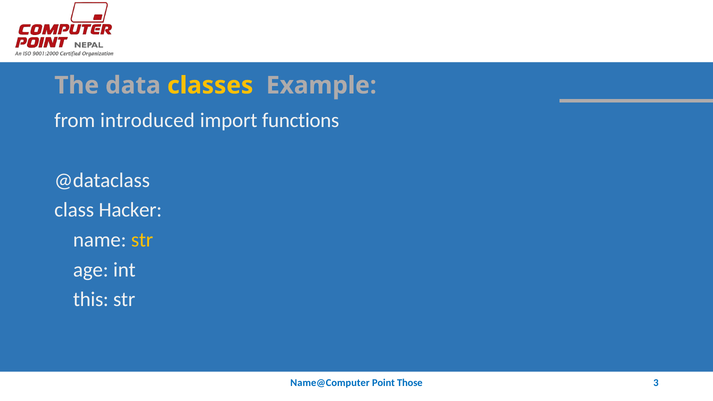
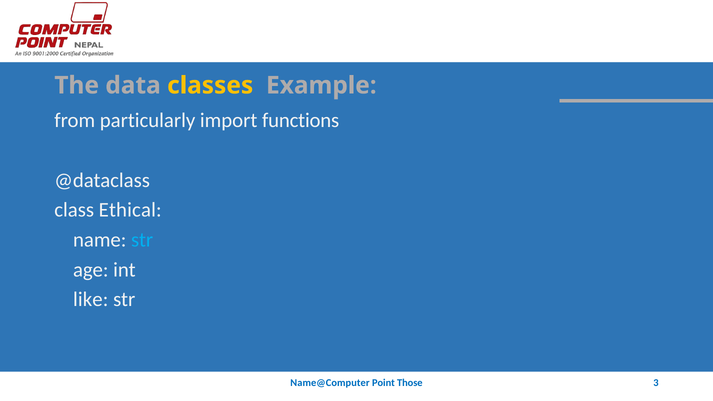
introduced: introduced -> particularly
Hacker: Hacker -> Ethical
str at (142, 240) colour: yellow -> light blue
this: this -> like
